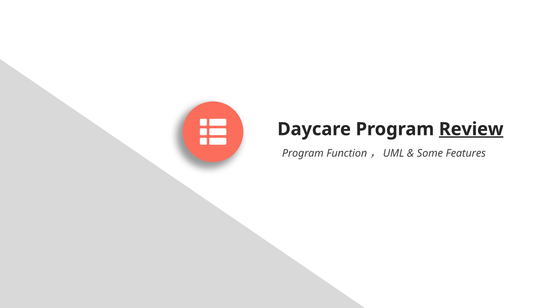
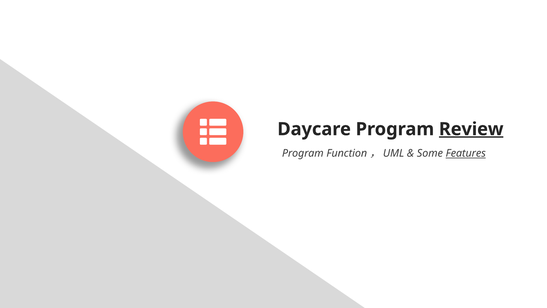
Features underline: none -> present
